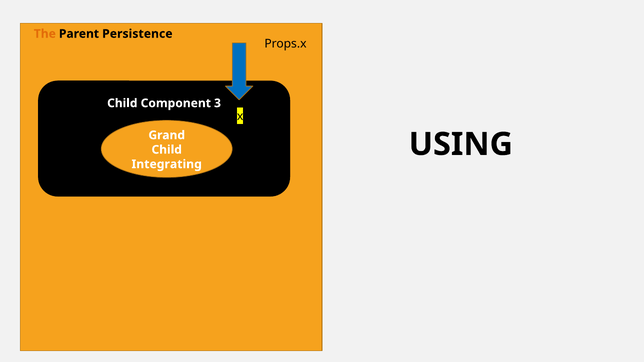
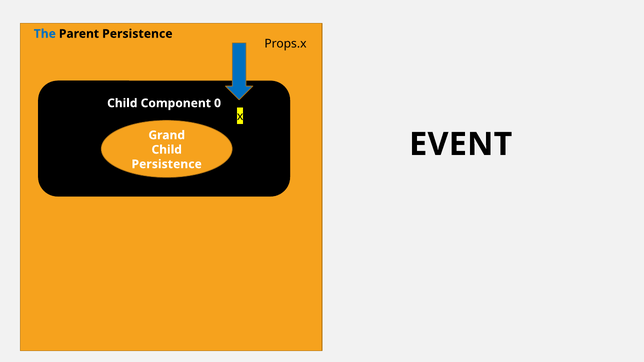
The colour: orange -> blue
3: 3 -> 0
USING: USING -> EVENT
Integrating at (167, 164): Integrating -> Persistence
